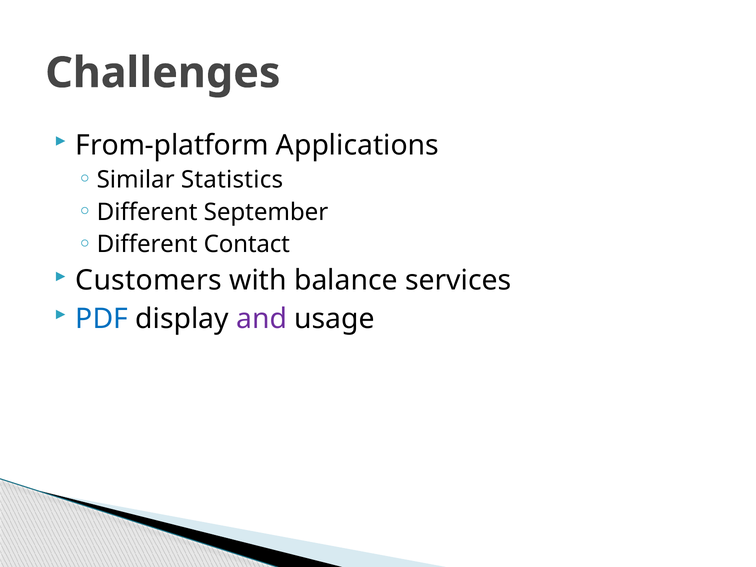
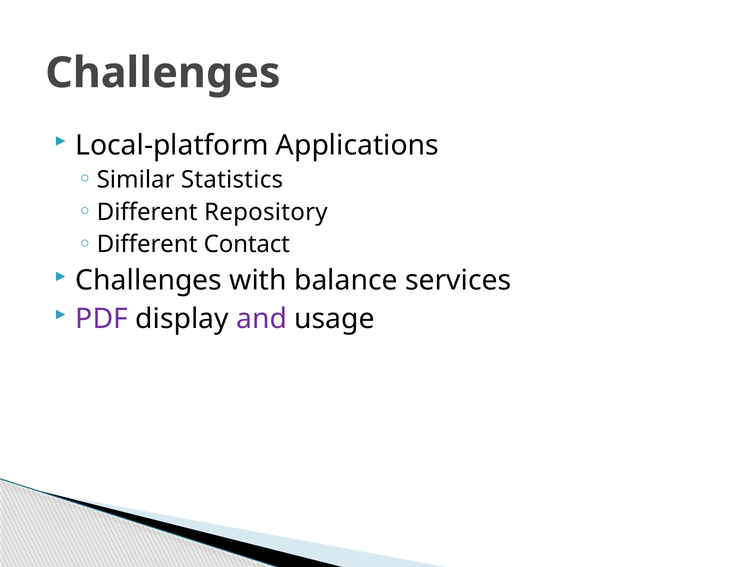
From-platform: From-platform -> Local-platform
September: September -> Repository
Customers at (149, 281): Customers -> Challenges
PDF colour: blue -> purple
